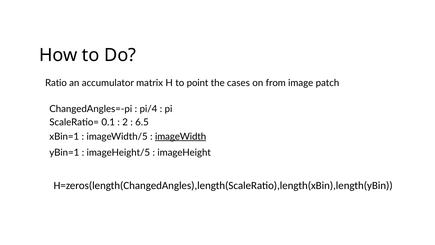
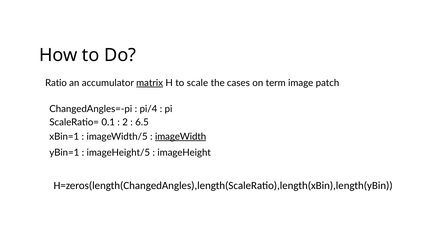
matrix underline: none -> present
point: point -> scale
from: from -> term
